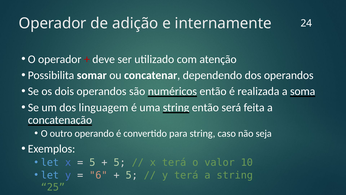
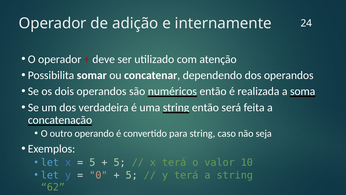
linguagem: linguagem -> verdadeira
6: 6 -> 0
25: 25 -> 62
